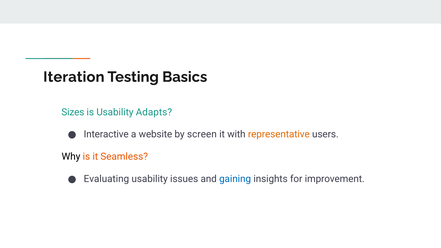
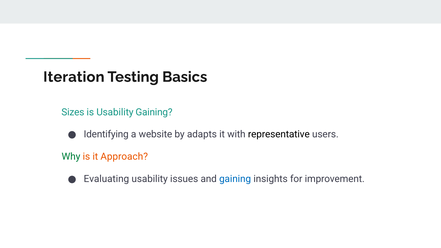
Usability Adapts: Adapts -> Gaining
Interactive: Interactive -> Identifying
screen: screen -> adapts
representative colour: orange -> black
Why colour: black -> green
Seamless: Seamless -> Approach
